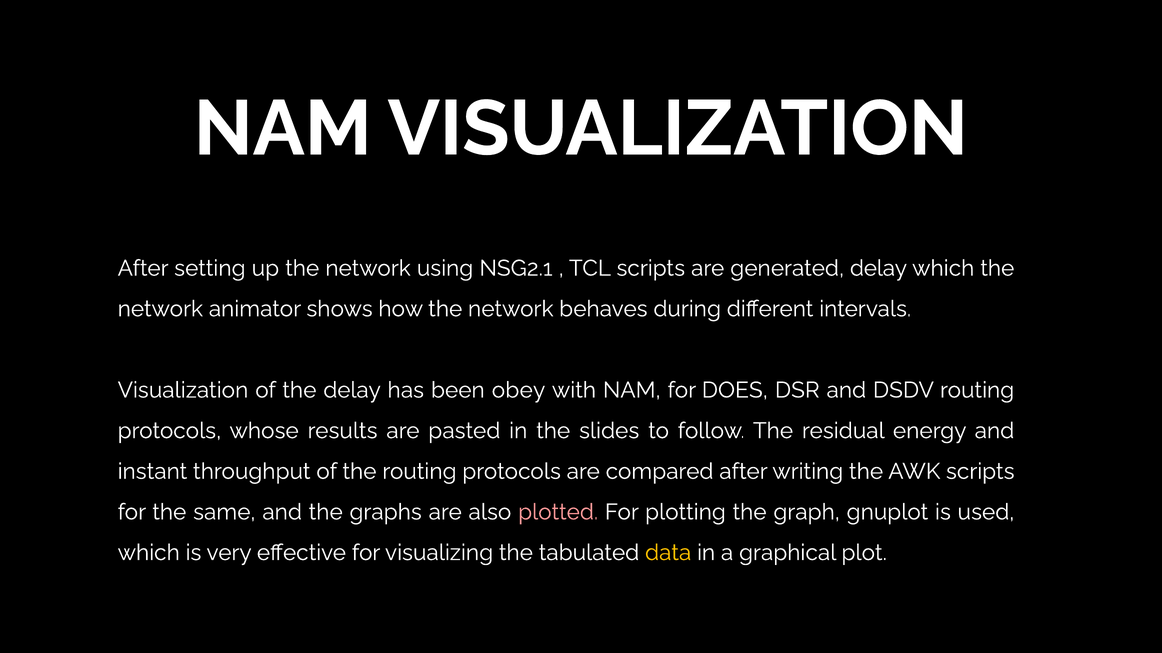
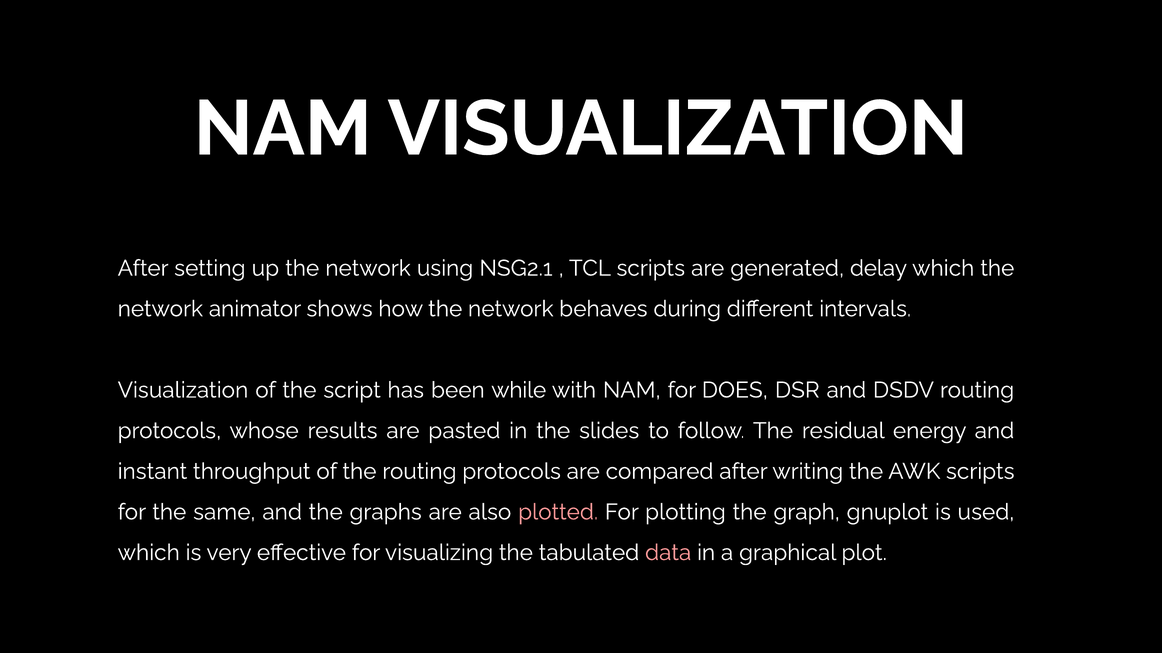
the delay: delay -> script
obey: obey -> while
data colour: yellow -> pink
